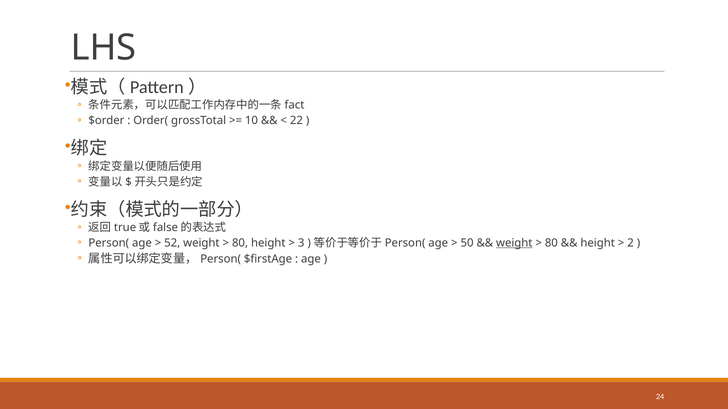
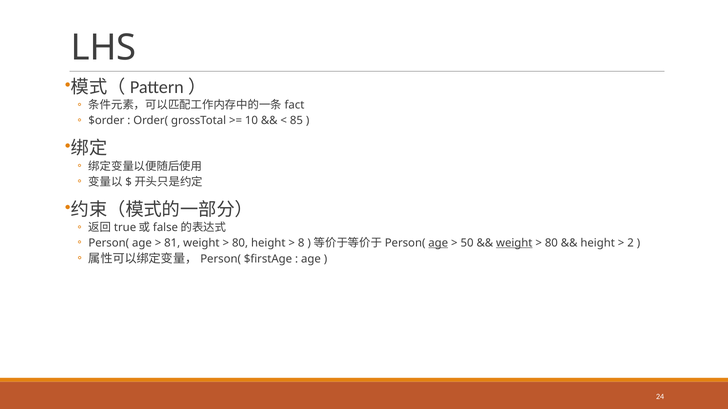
22: 22 -> 85
52: 52 -> 81
3: 3 -> 8
age at (438, 243) underline: none -> present
